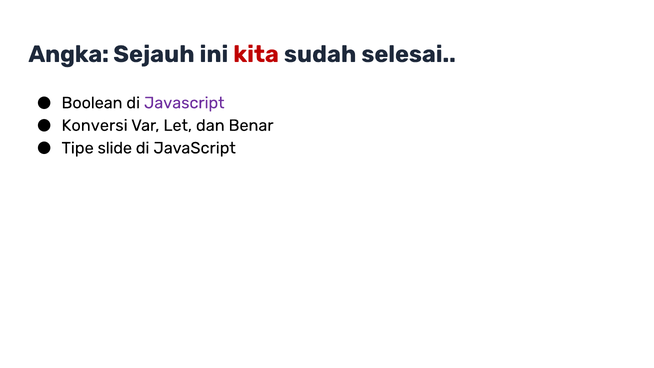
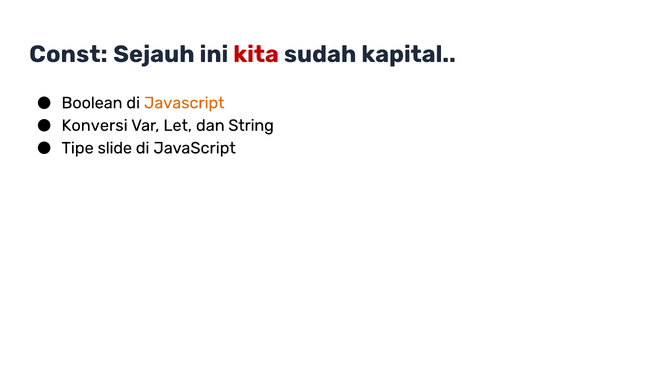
Angka: Angka -> Const
selesai: selesai -> kapital
Javascript at (184, 103) colour: purple -> orange
Benar: Benar -> String
